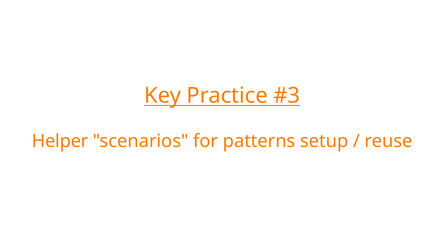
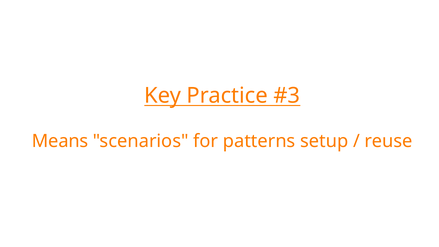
Helper: Helper -> Means
